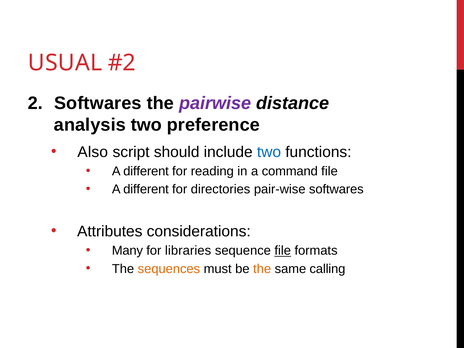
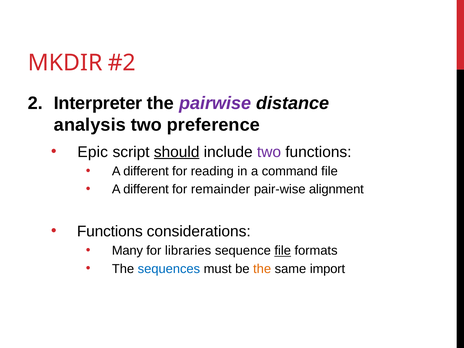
USUAL: USUAL -> MKDIR
2 Softwares: Softwares -> Interpreter
Also: Also -> Epic
should underline: none -> present
two at (269, 152) colour: blue -> purple
directories: directories -> remainder
pair-wise softwares: softwares -> alignment
Attributes at (110, 231): Attributes -> Functions
sequences colour: orange -> blue
calling: calling -> import
